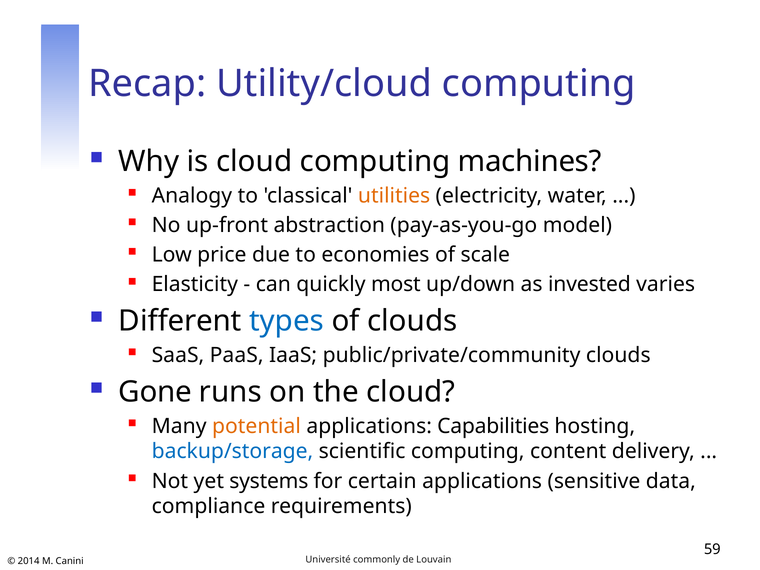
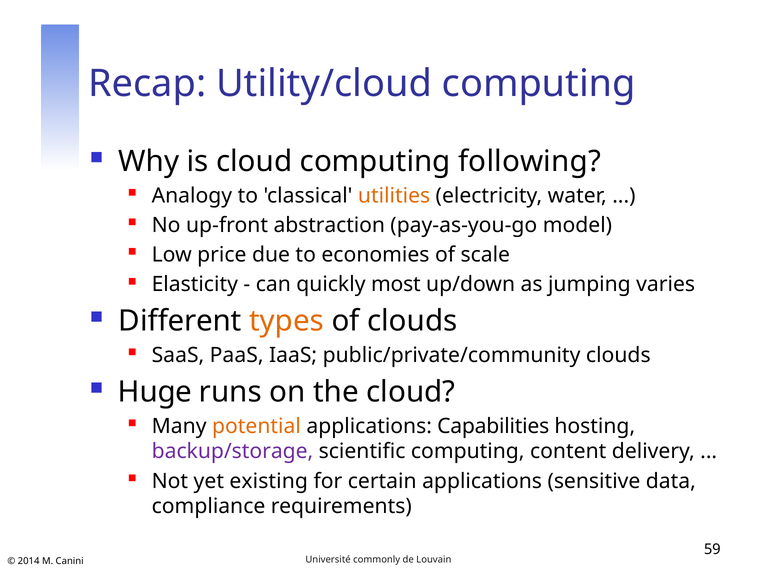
machines: machines -> following
invested: invested -> jumping
types colour: blue -> orange
Gone: Gone -> Huge
backup/storage colour: blue -> purple
systems: systems -> existing
